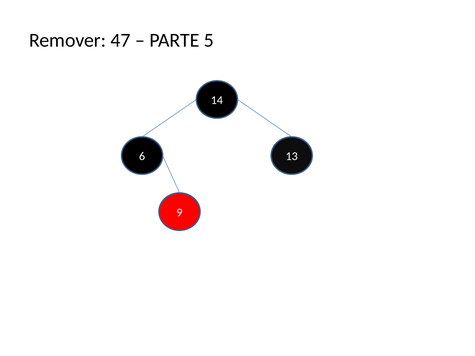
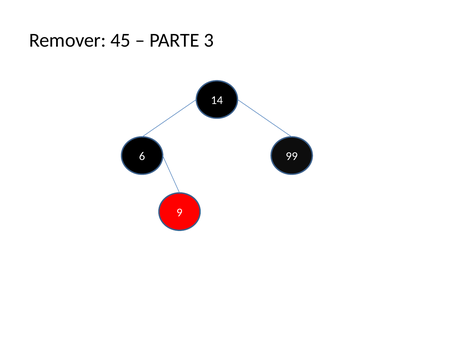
47: 47 -> 45
5: 5 -> 3
13: 13 -> 99
